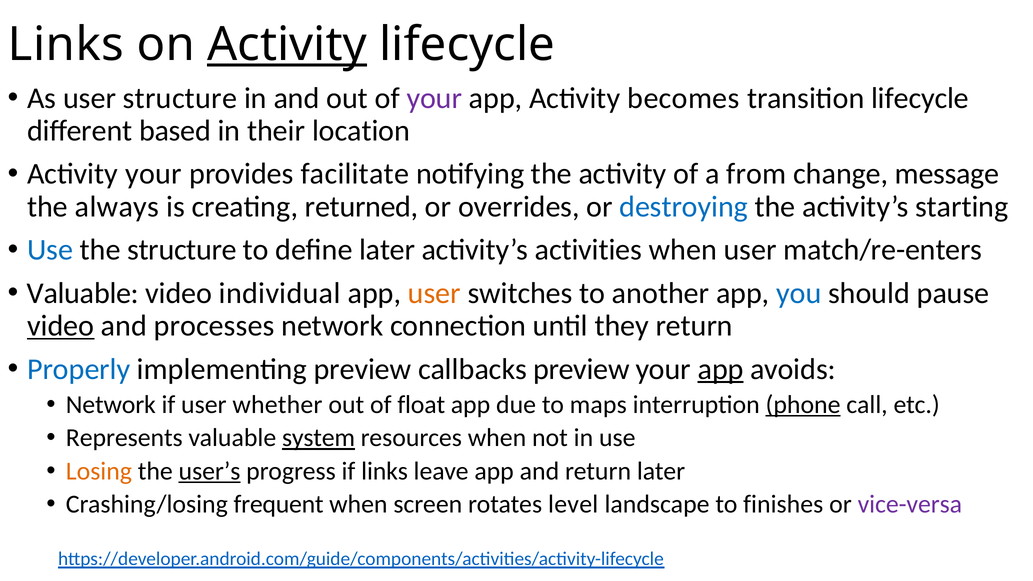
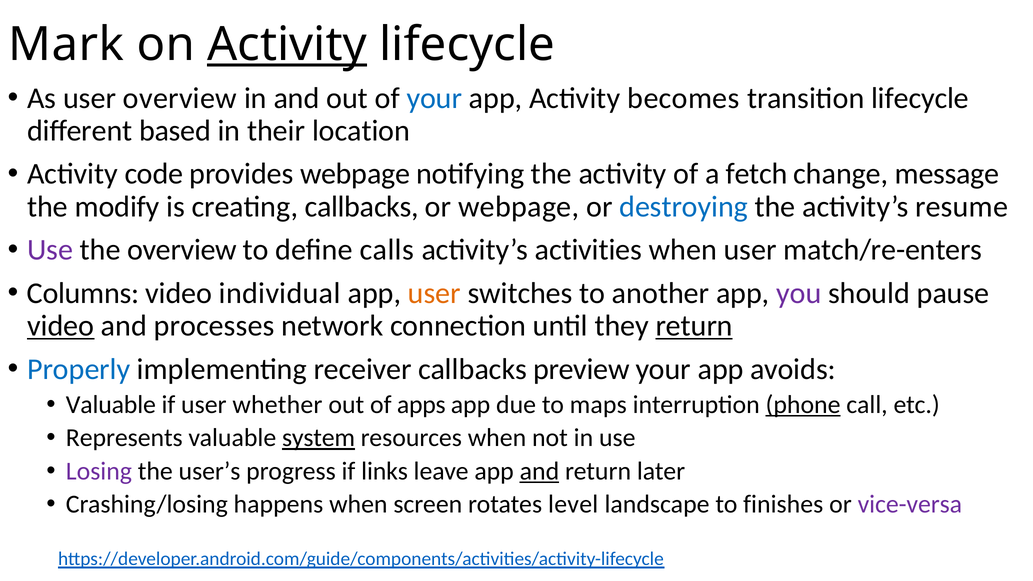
Links at (66, 45): Links -> Mark
user structure: structure -> overview
your at (434, 98) colour: purple -> blue
Activity your: your -> code
provides facilitate: facilitate -> webpage
from: from -> fetch
always: always -> modify
creating returned: returned -> callbacks
or overrides: overrides -> webpage
starting: starting -> resume
Use at (50, 250) colour: blue -> purple
the structure: structure -> overview
define later: later -> calls
Valuable at (83, 293): Valuable -> Columns
you colour: blue -> purple
return at (694, 326) underline: none -> present
implementing preview: preview -> receiver
app at (721, 369) underline: present -> none
Network at (111, 405): Network -> Valuable
float: float -> apps
Losing colour: orange -> purple
user’s underline: present -> none
and at (539, 471) underline: none -> present
frequent: frequent -> happens
